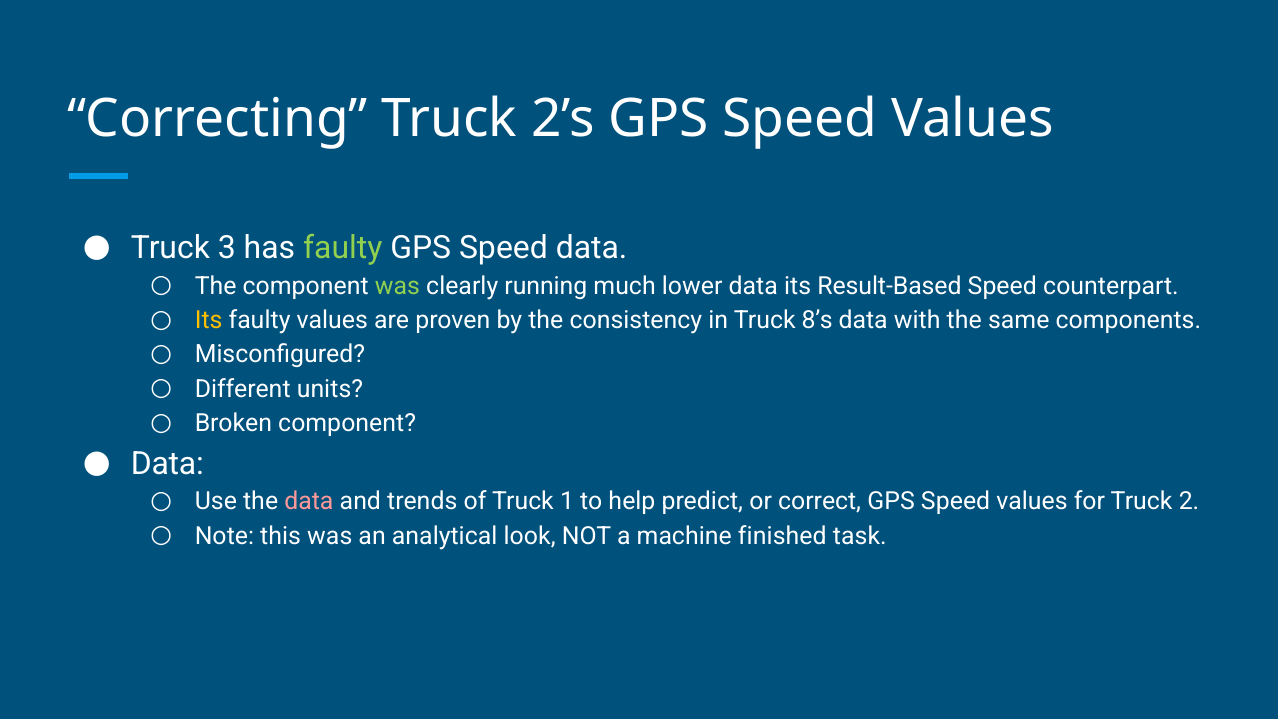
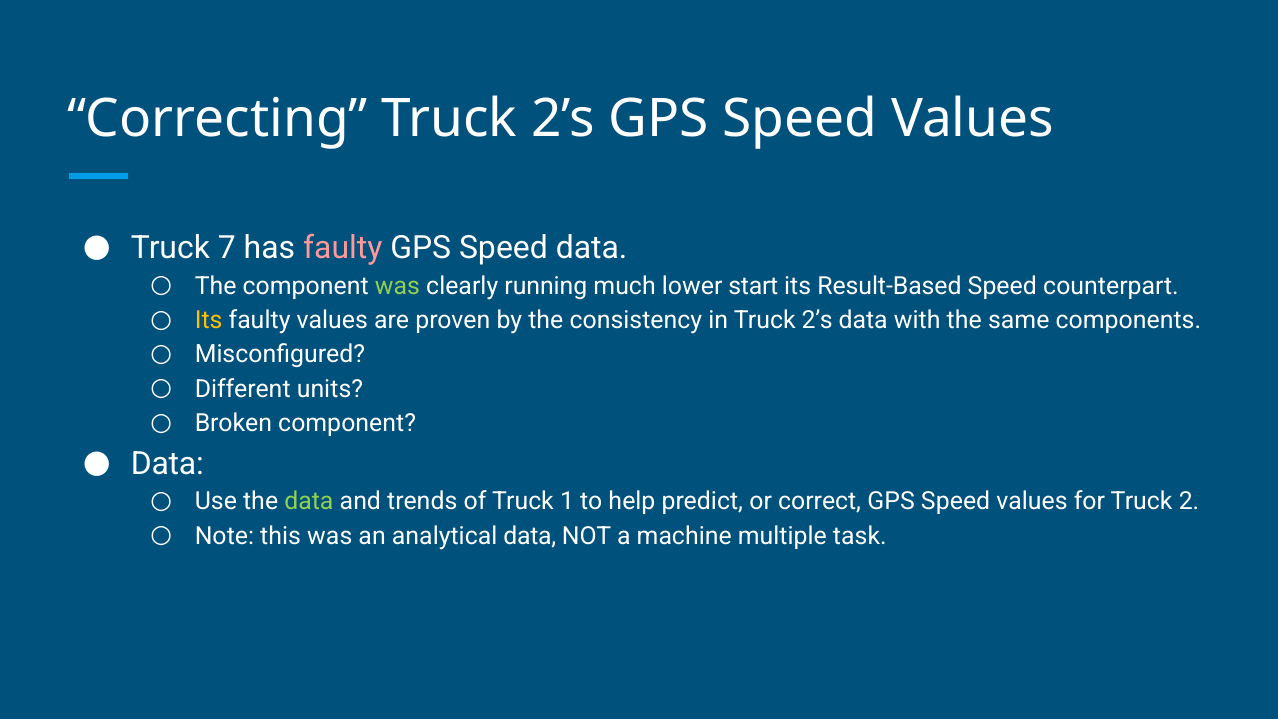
3: 3 -> 7
faulty at (343, 248) colour: light green -> pink
lower data: data -> start
in Truck 8’s: 8’s -> 2’s
data at (309, 502) colour: pink -> light green
analytical look: look -> data
finished: finished -> multiple
